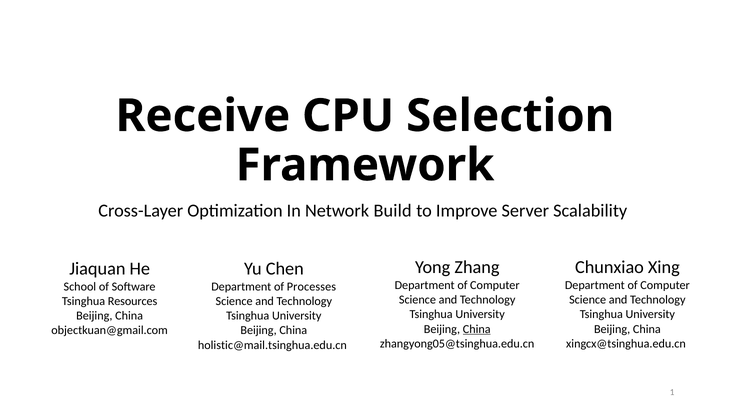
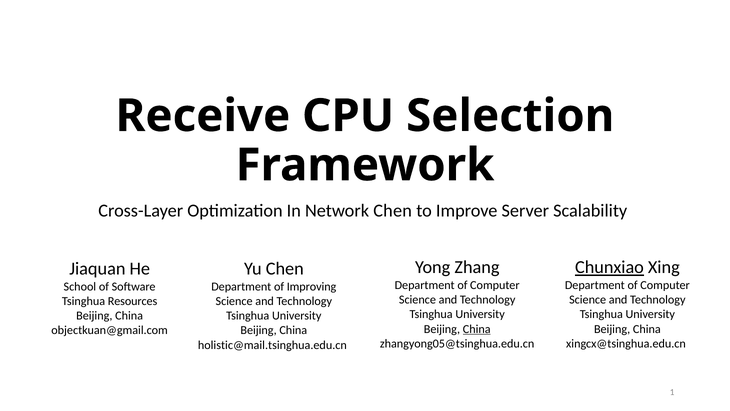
Network Build: Build -> Chen
Chunxiao underline: none -> present
Processes: Processes -> Improving
